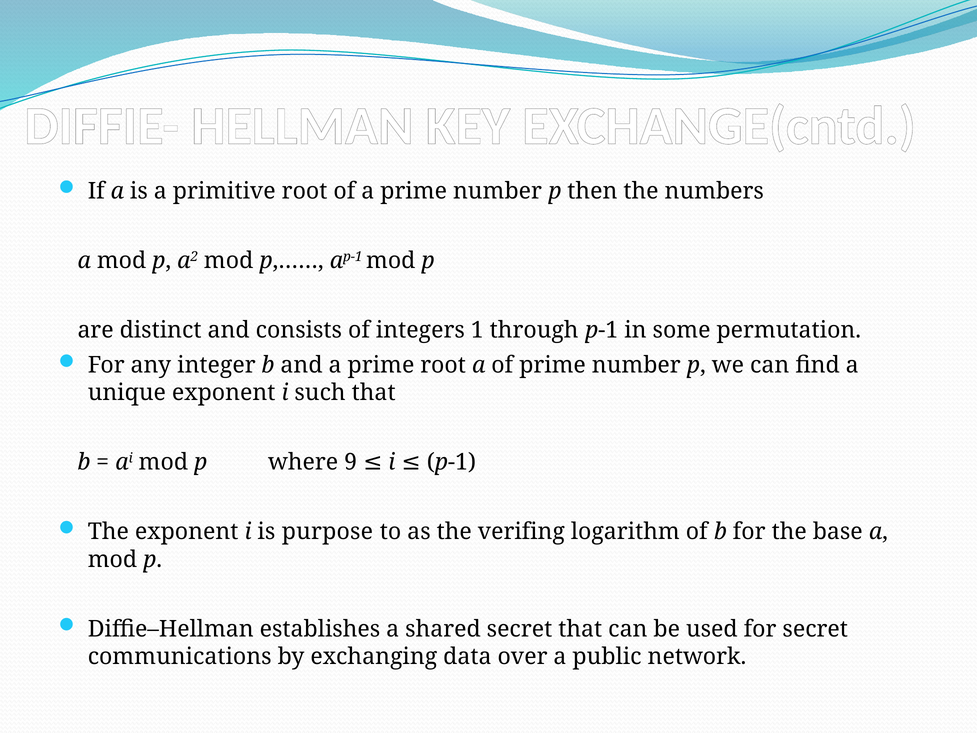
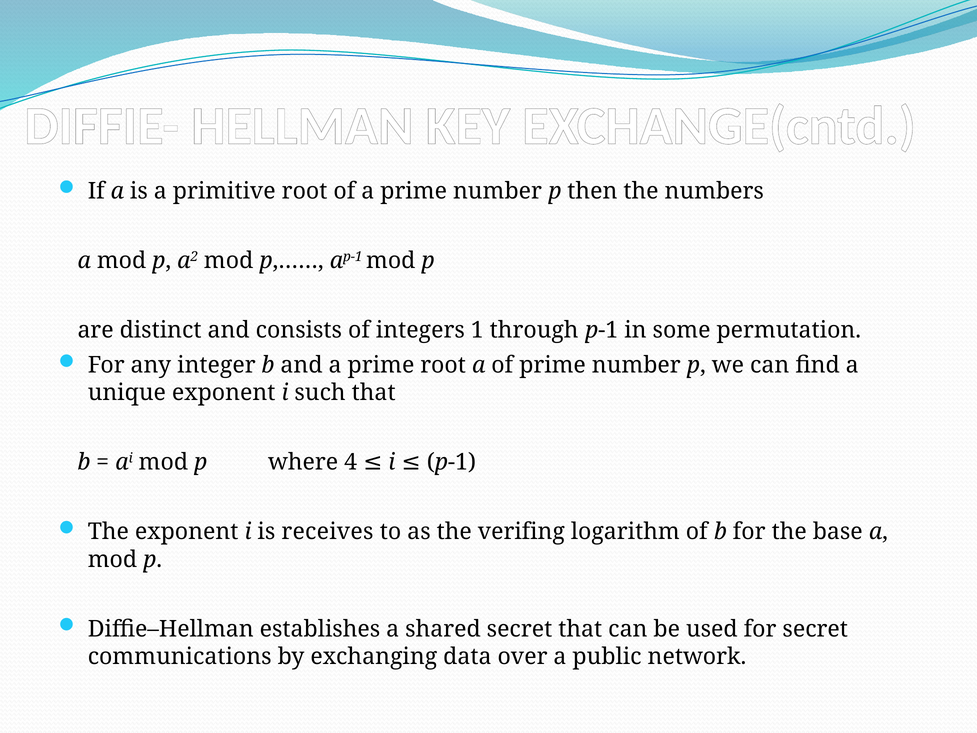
9: 9 -> 4
purpose: purpose -> receives
